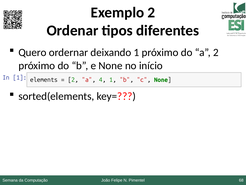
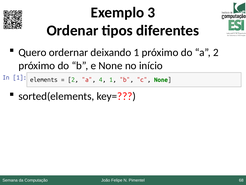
Exemplo 2: 2 -> 3
